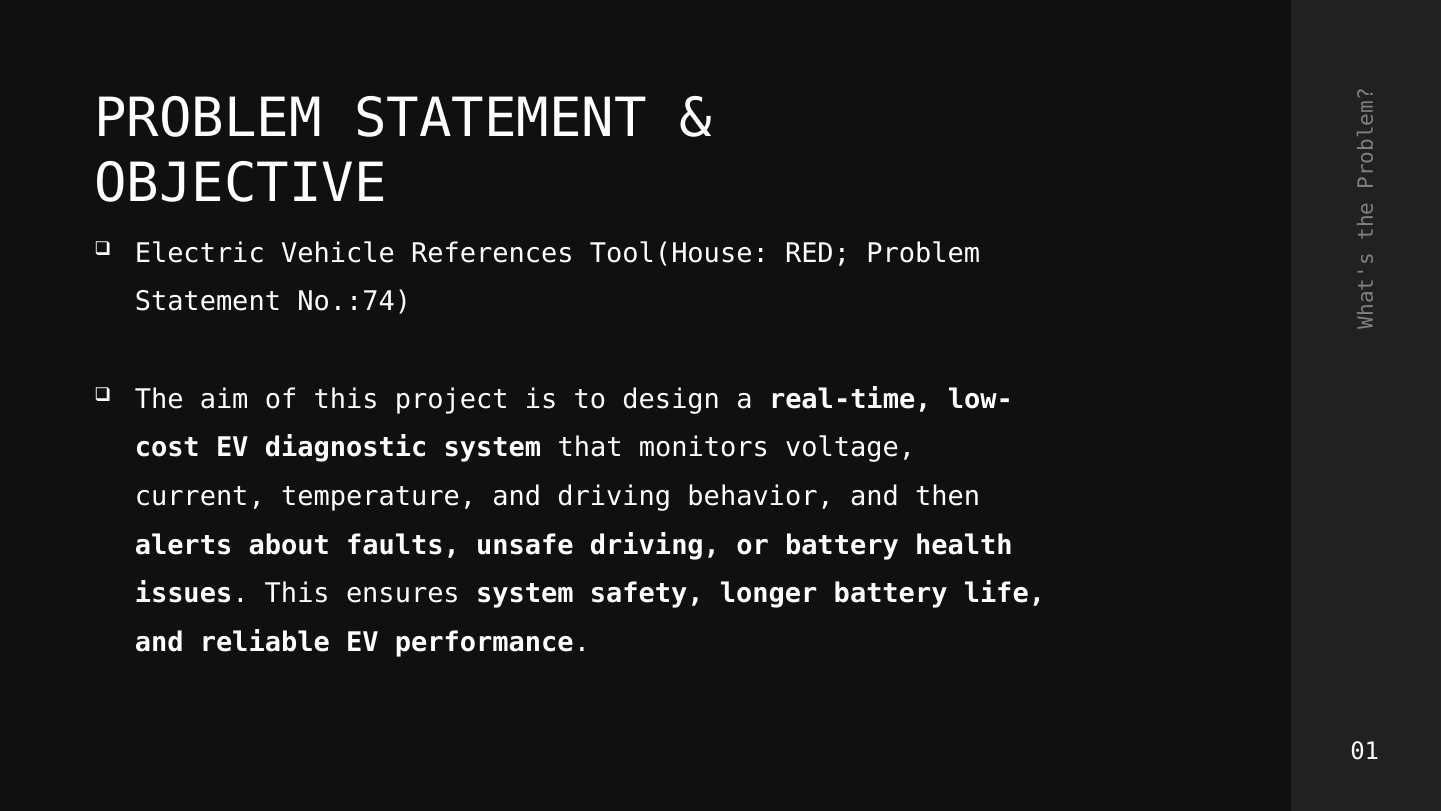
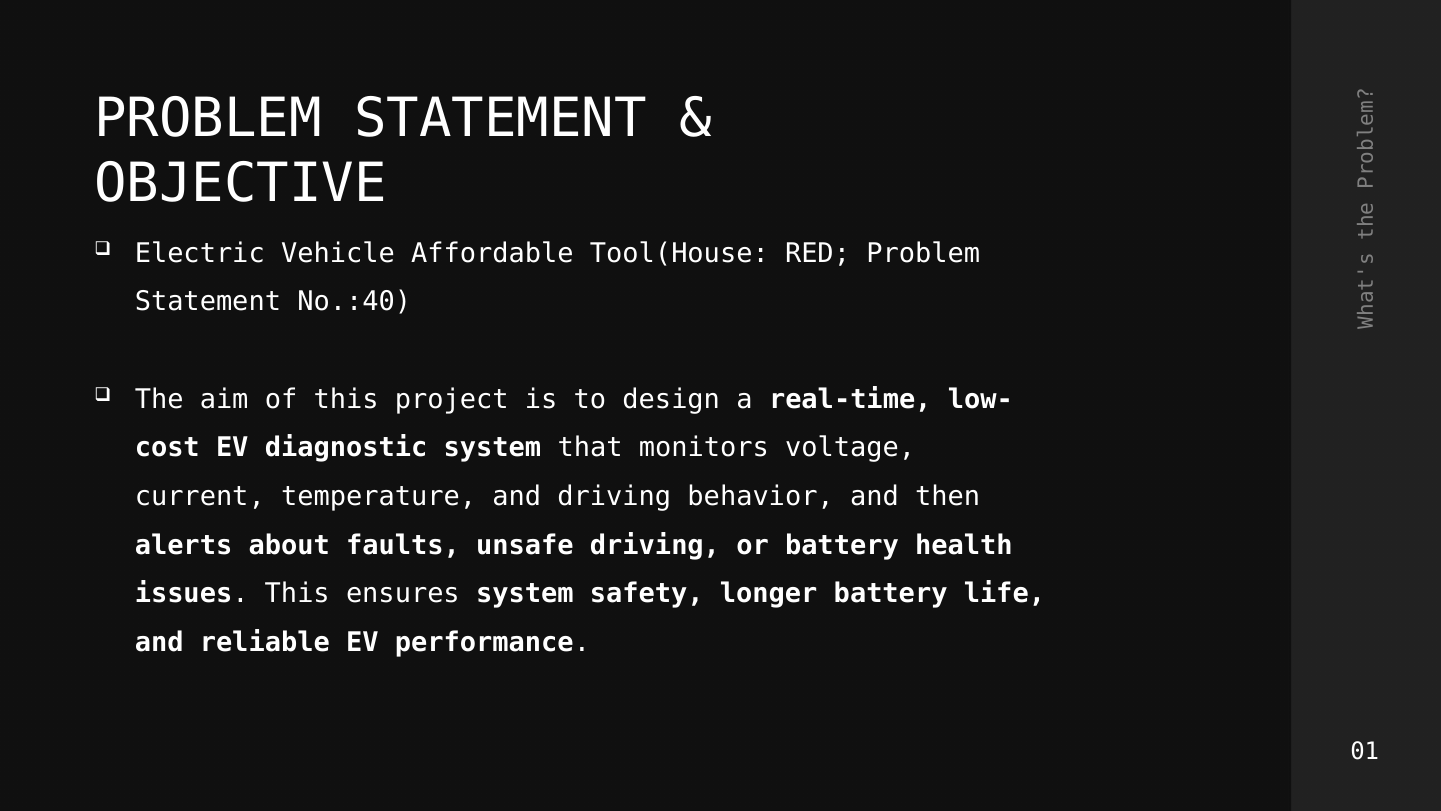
References: References -> Affordable
No.:74: No.:74 -> No.:40
